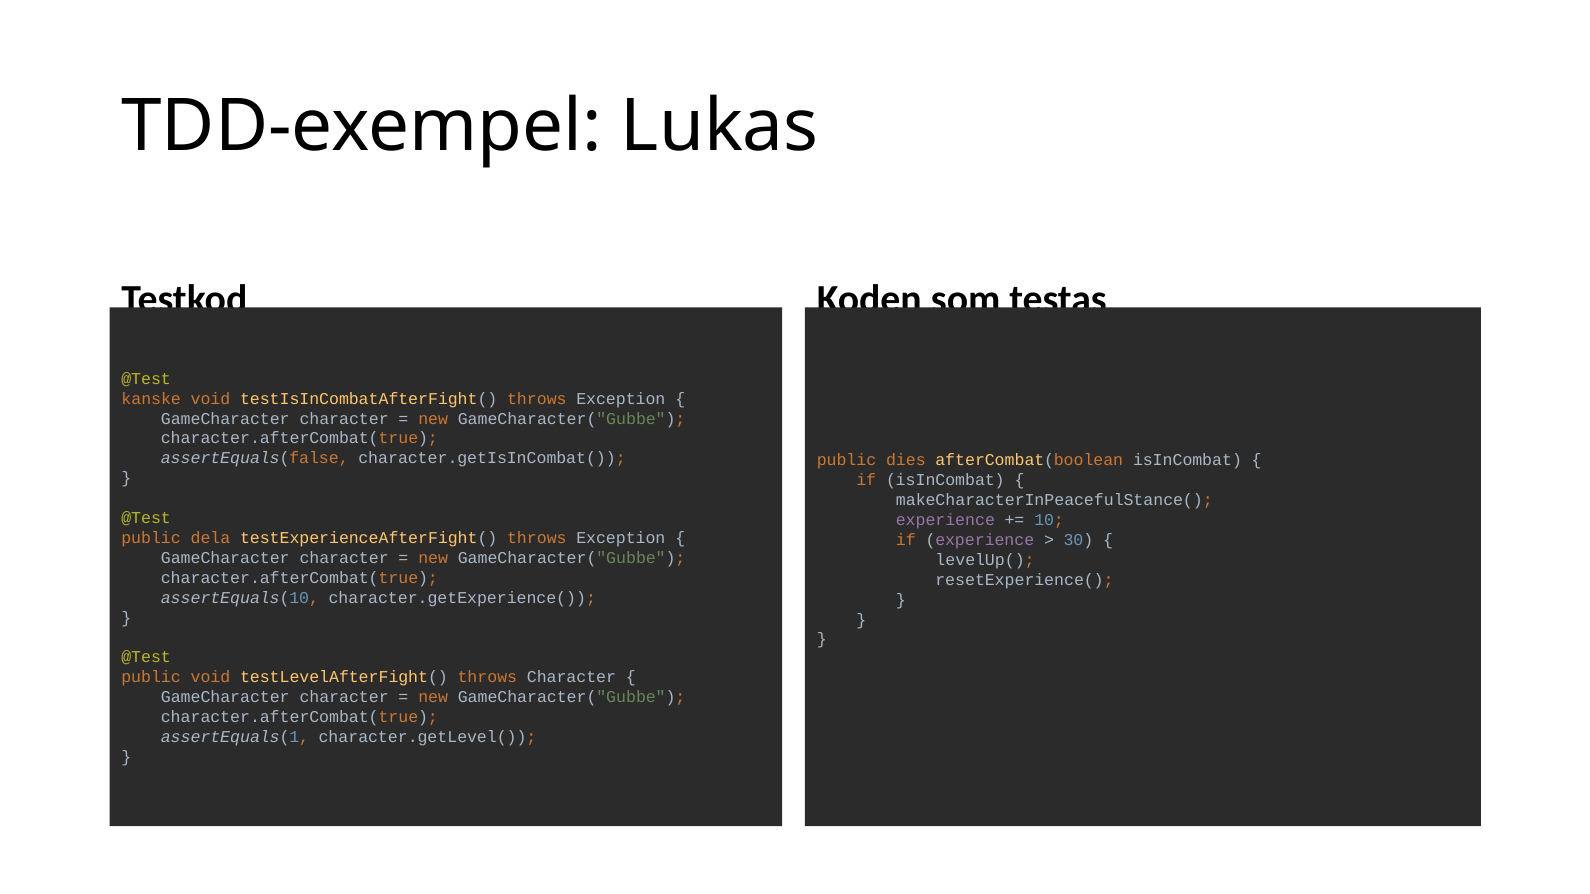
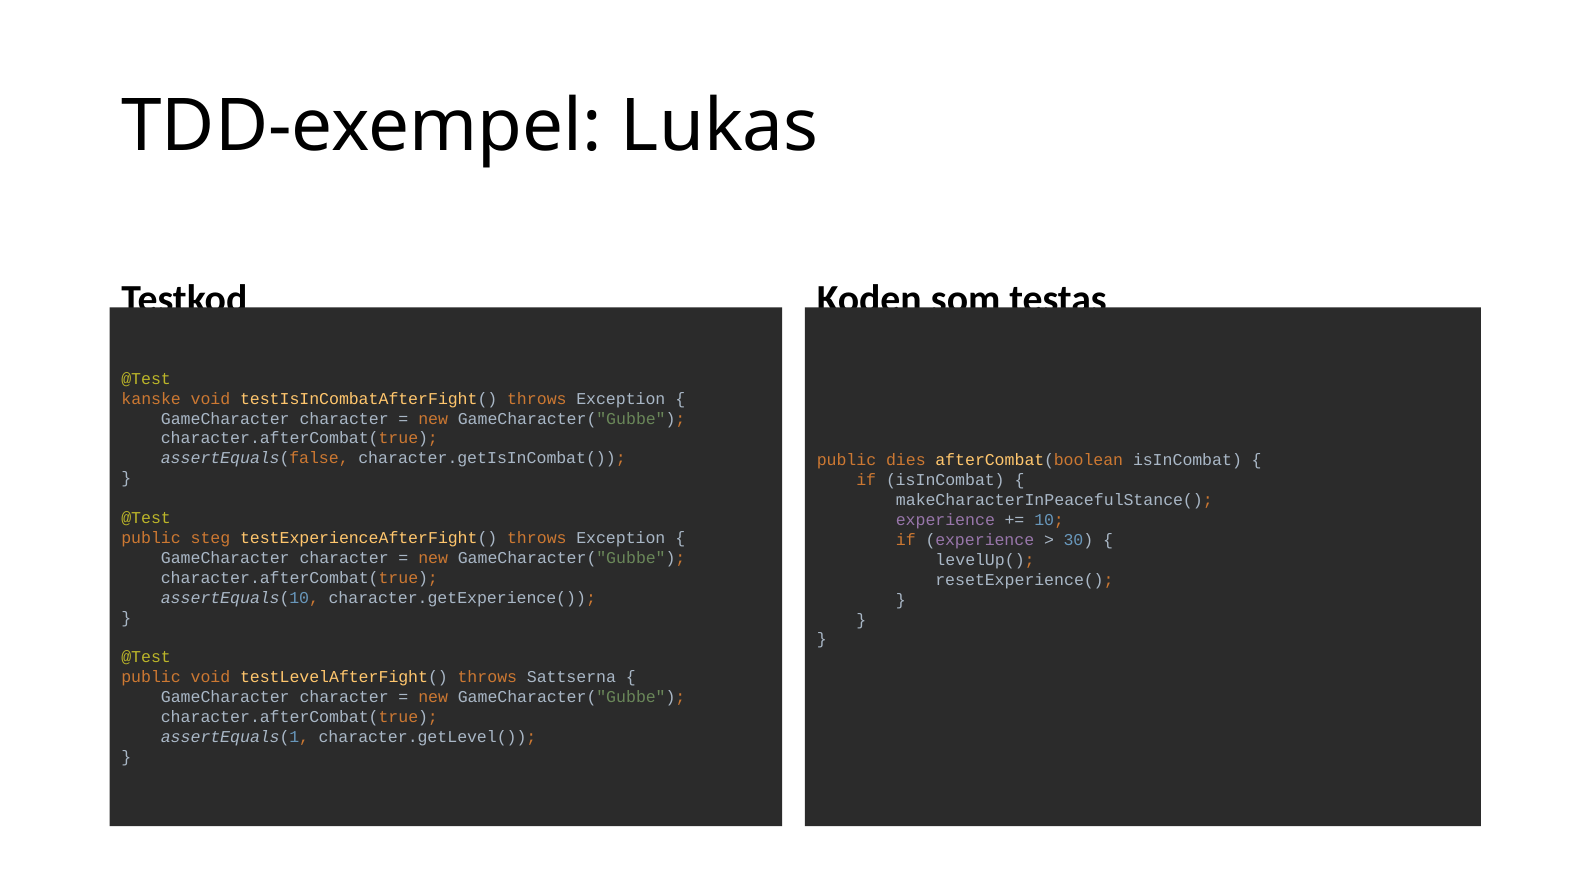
dela: dela -> steg
throws Character: Character -> Sattserna
